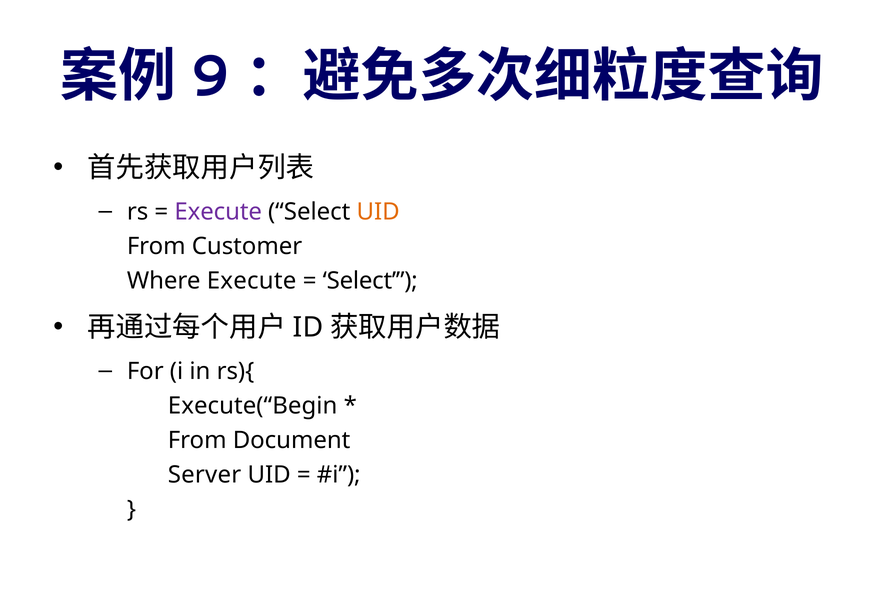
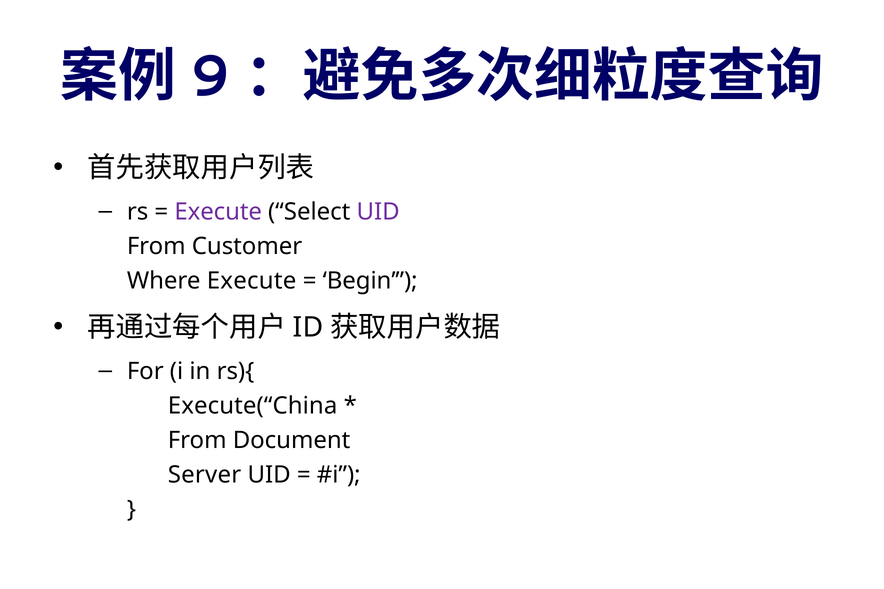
UID at (378, 212) colour: orange -> purple
Select at (370, 281): Select -> Begin
Execute(“Begin: Execute(“Begin -> Execute(“China
